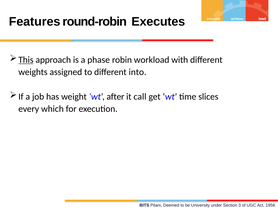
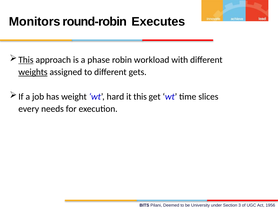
Features: Features -> Monitors
weights underline: none -> present
into: into -> gets
after: after -> hard
it call: call -> this
which: which -> needs
